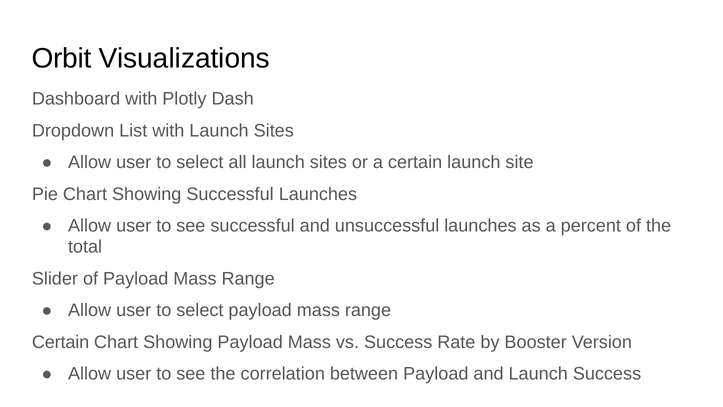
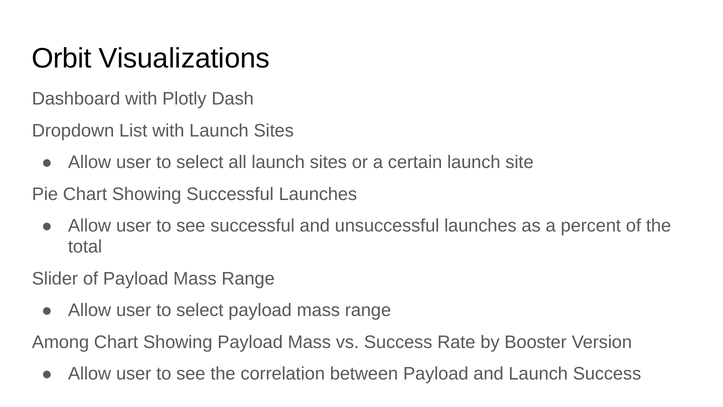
Certain at (61, 342): Certain -> Among
